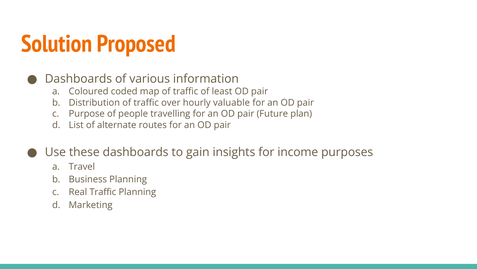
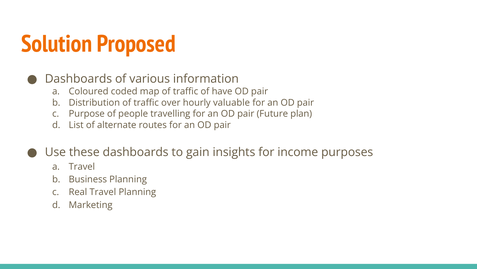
least: least -> have
Real Traffic: Traffic -> Travel
